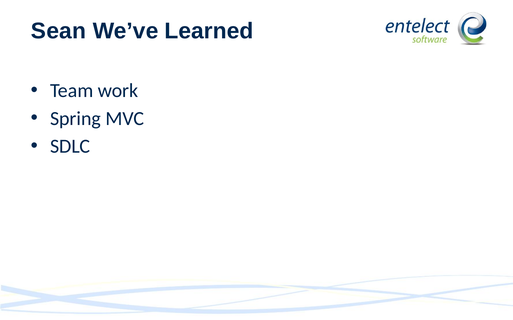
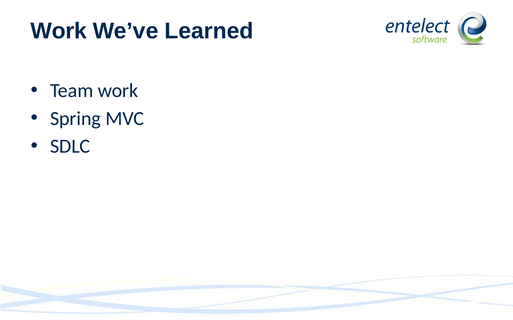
Sean at (59, 31): Sean -> Work
